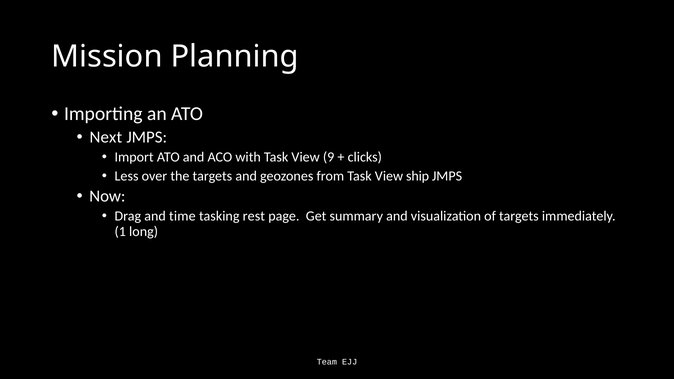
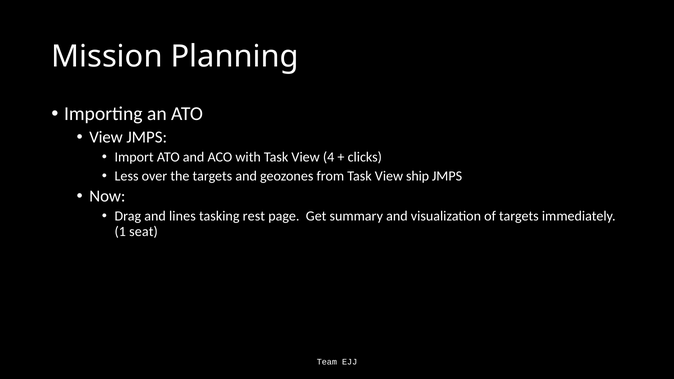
Next at (106, 137): Next -> View
9: 9 -> 4
time: time -> lines
long: long -> seat
